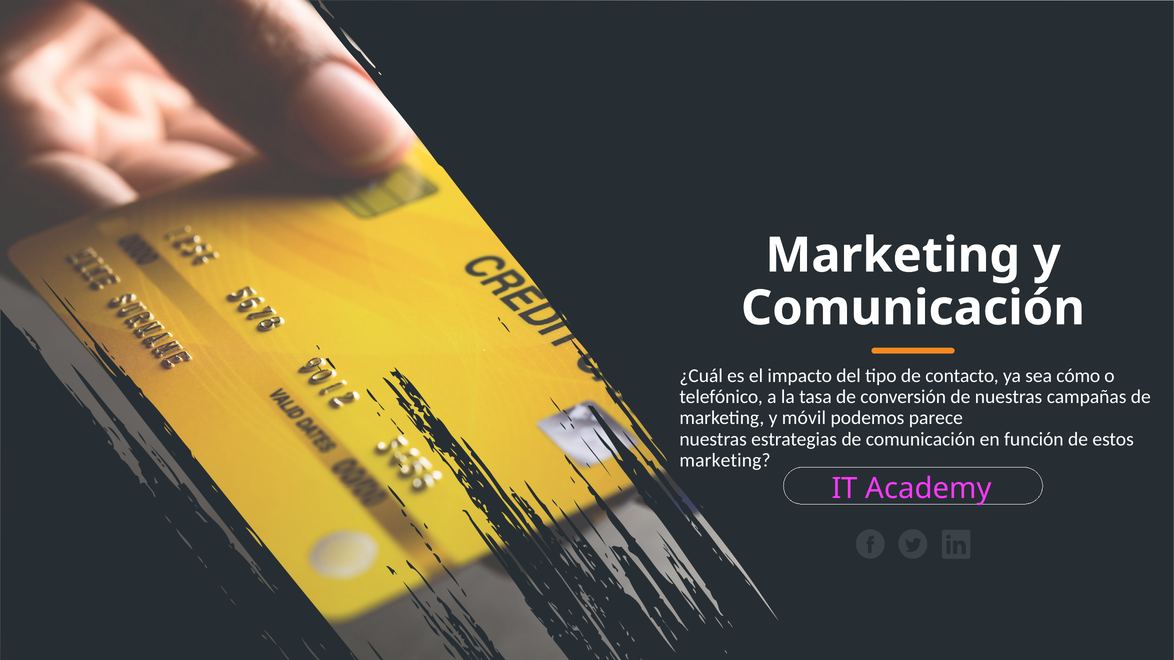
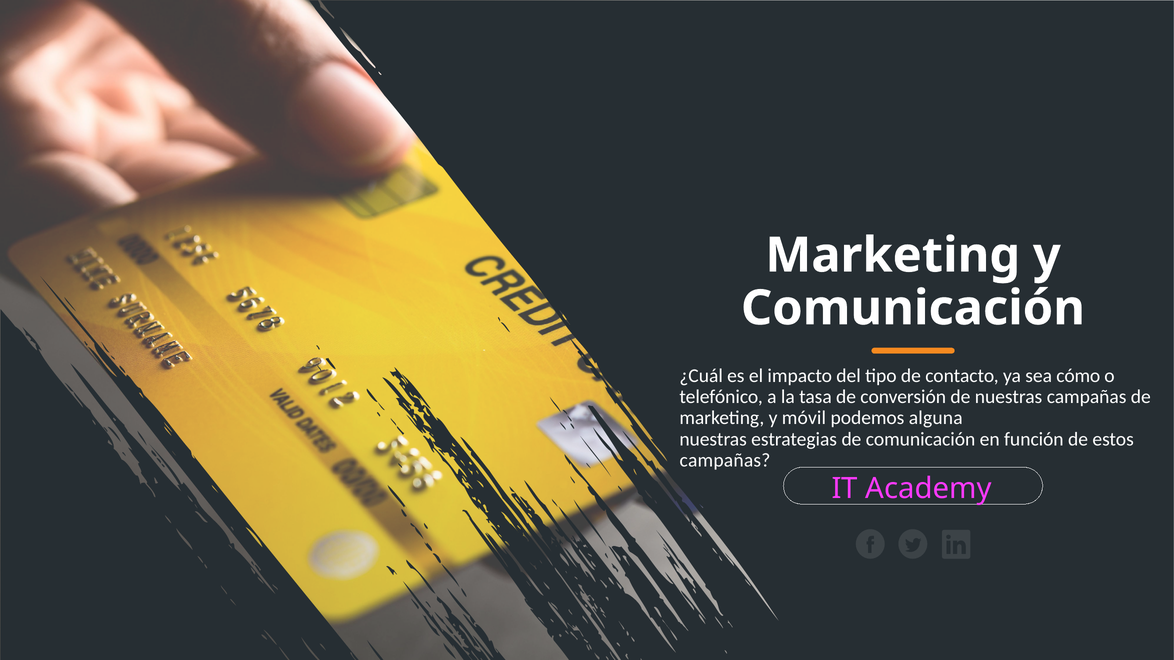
parece: parece -> alguna
marketing at (725, 460): marketing -> campañas
